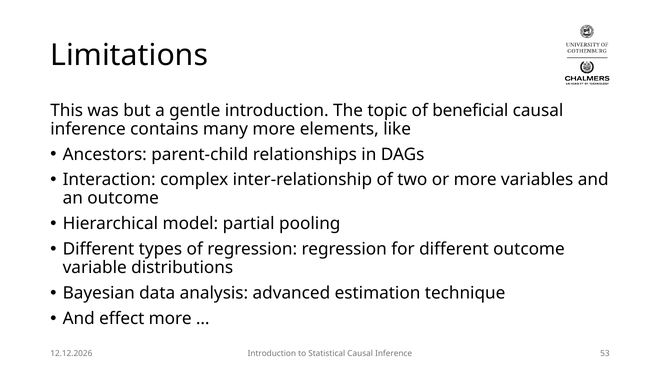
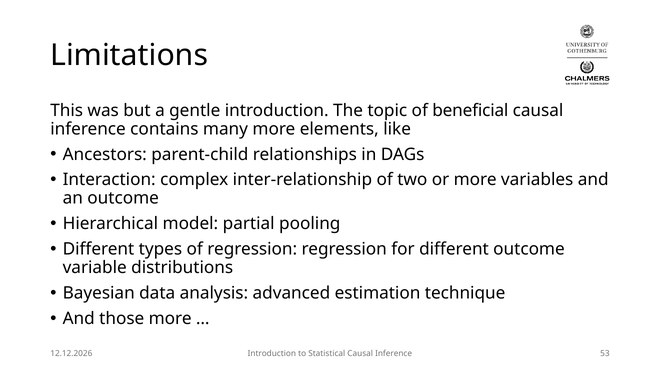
effect: effect -> those
